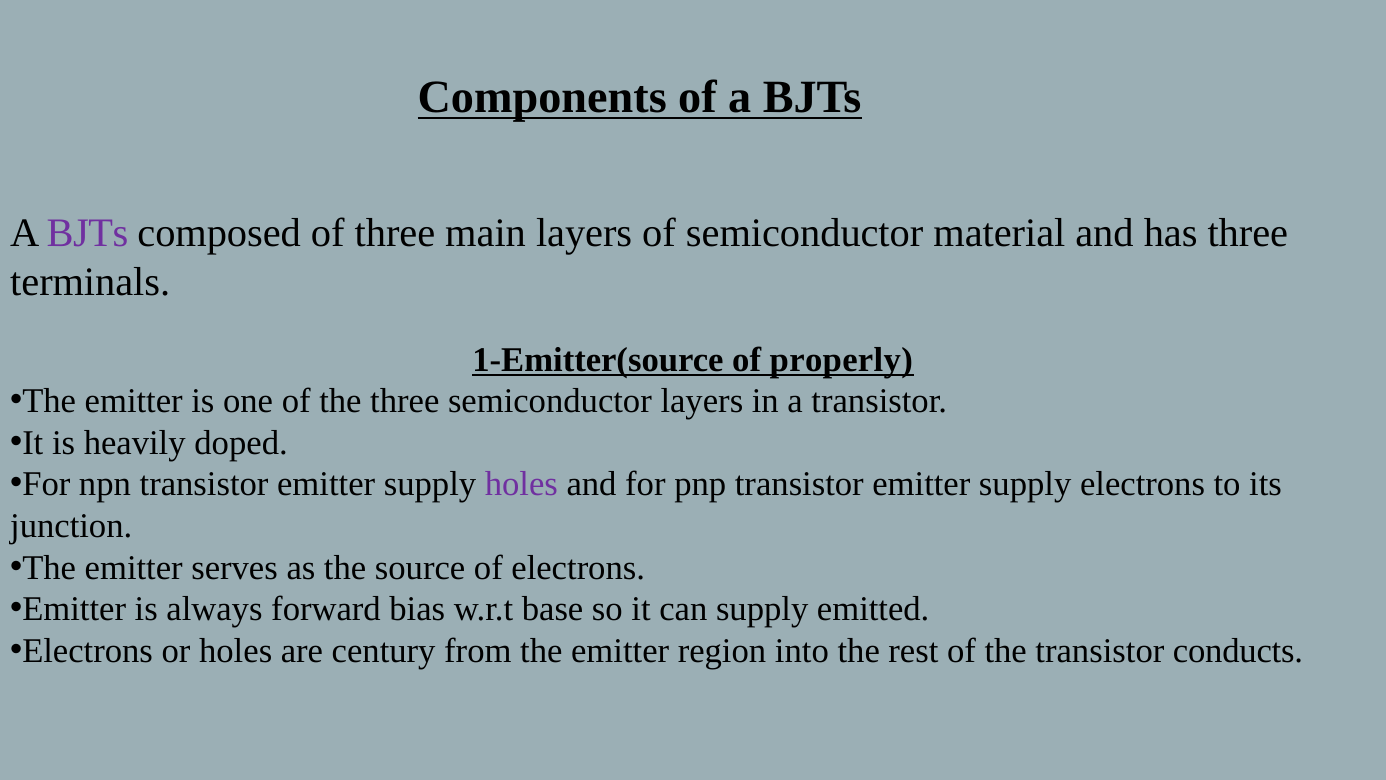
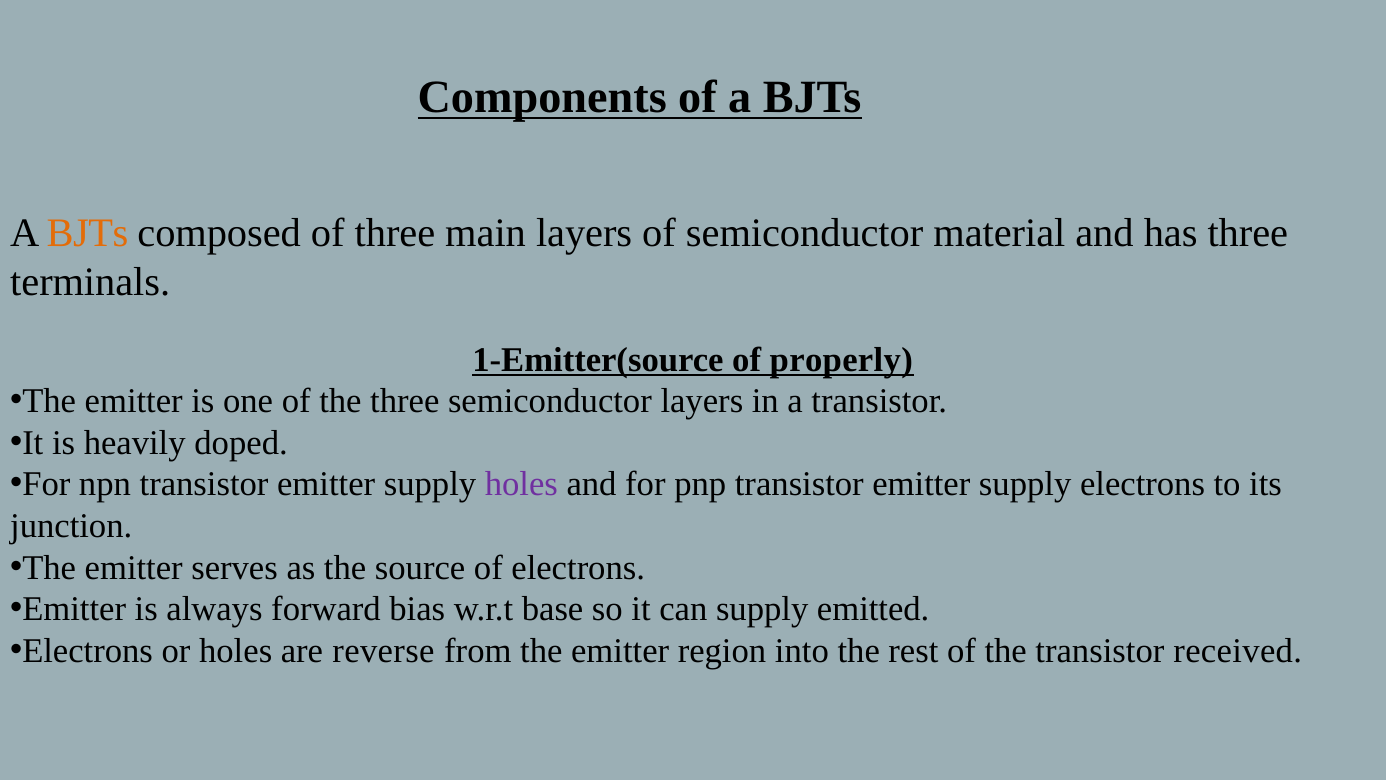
BJTs at (87, 233) colour: purple -> orange
century: century -> reverse
conducts: conducts -> received
